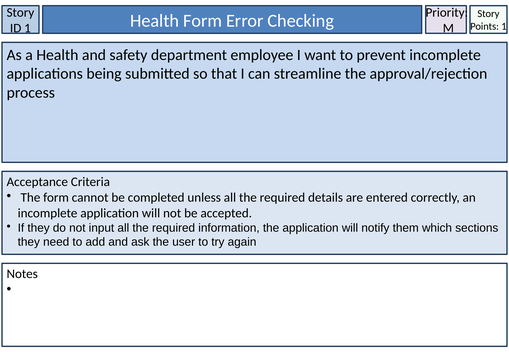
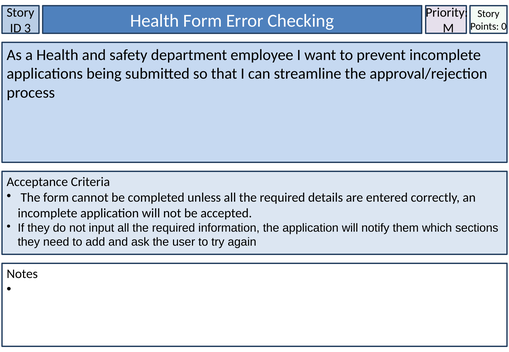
Points 1: 1 -> 0
ID 1: 1 -> 3
